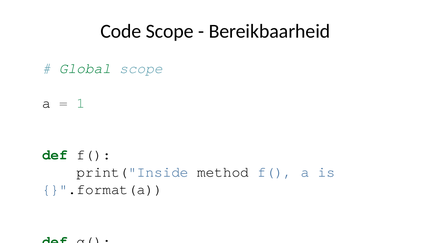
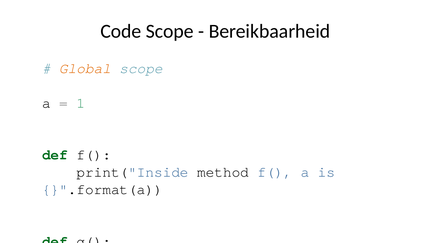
Global at (85, 68) colour: green -> orange
